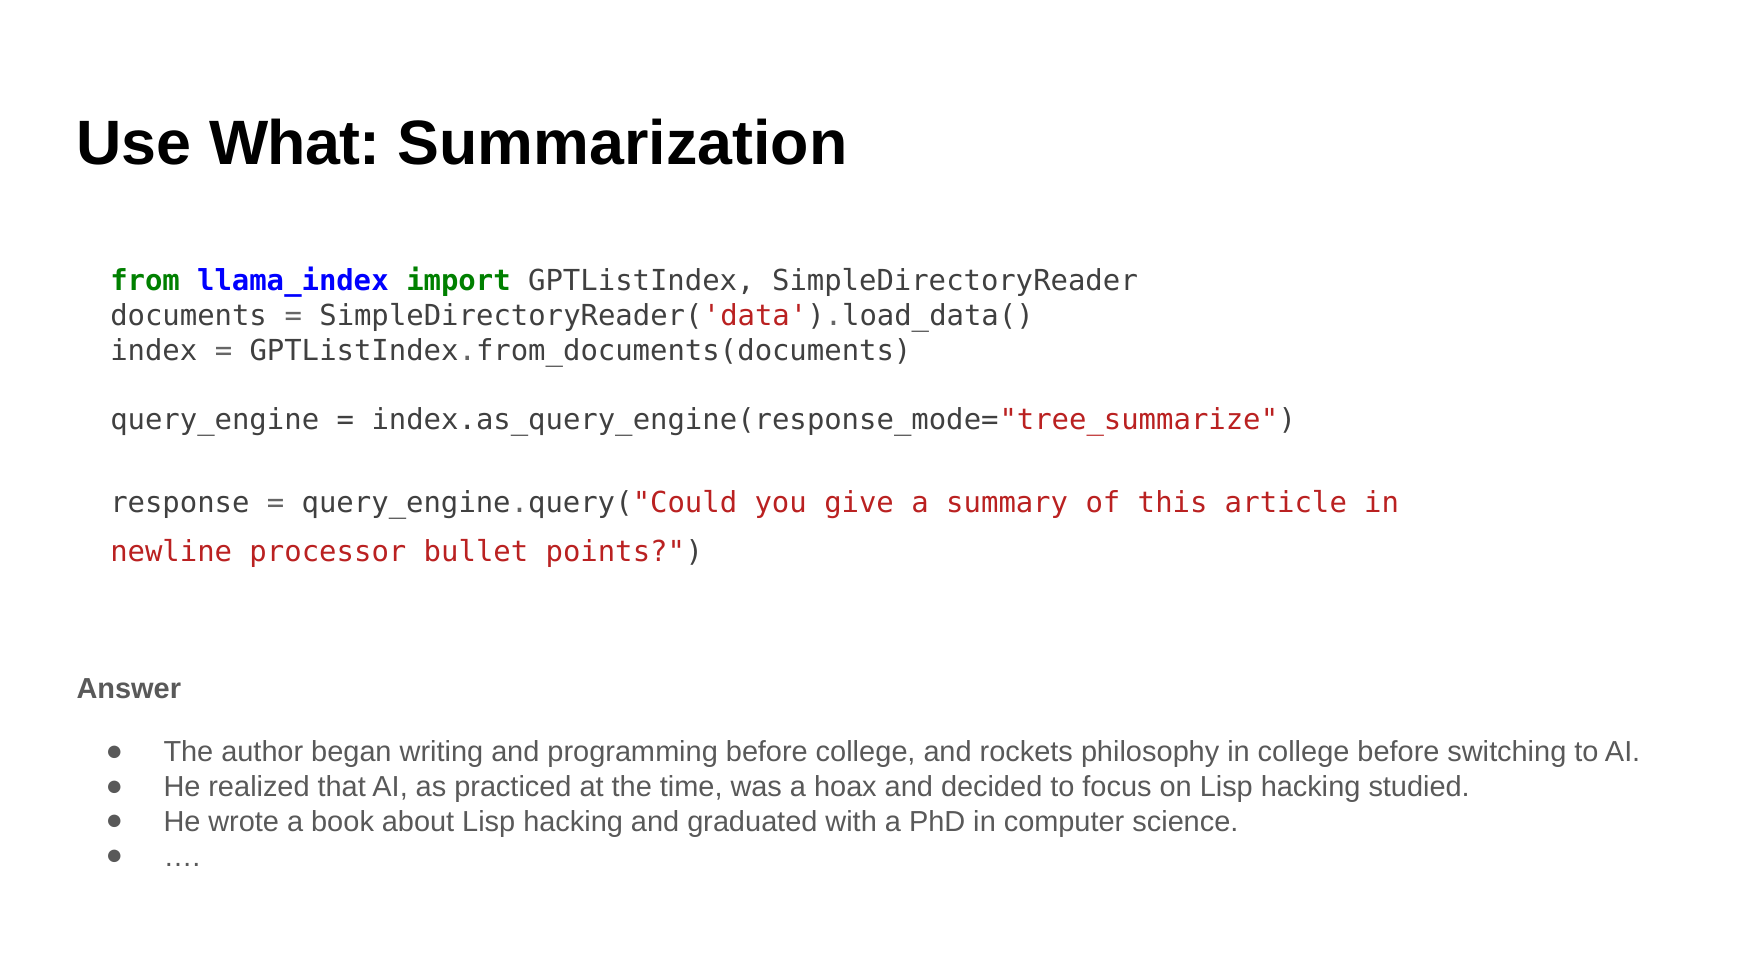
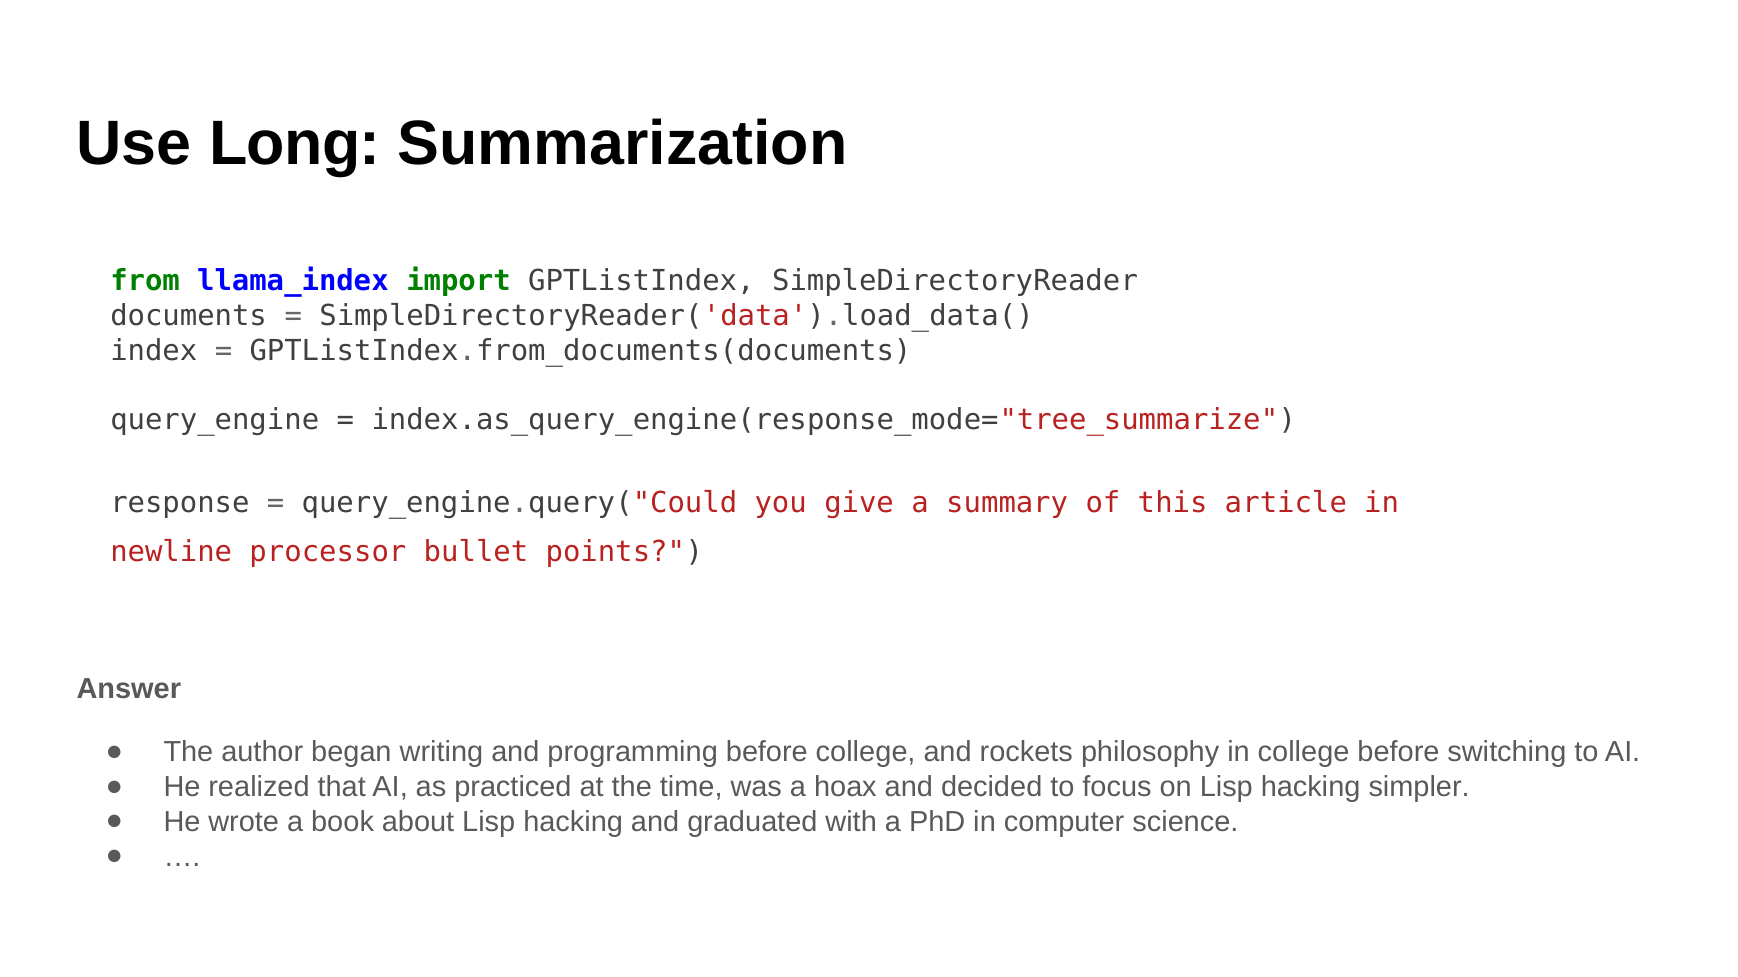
What: What -> Long
studied: studied -> simpler
